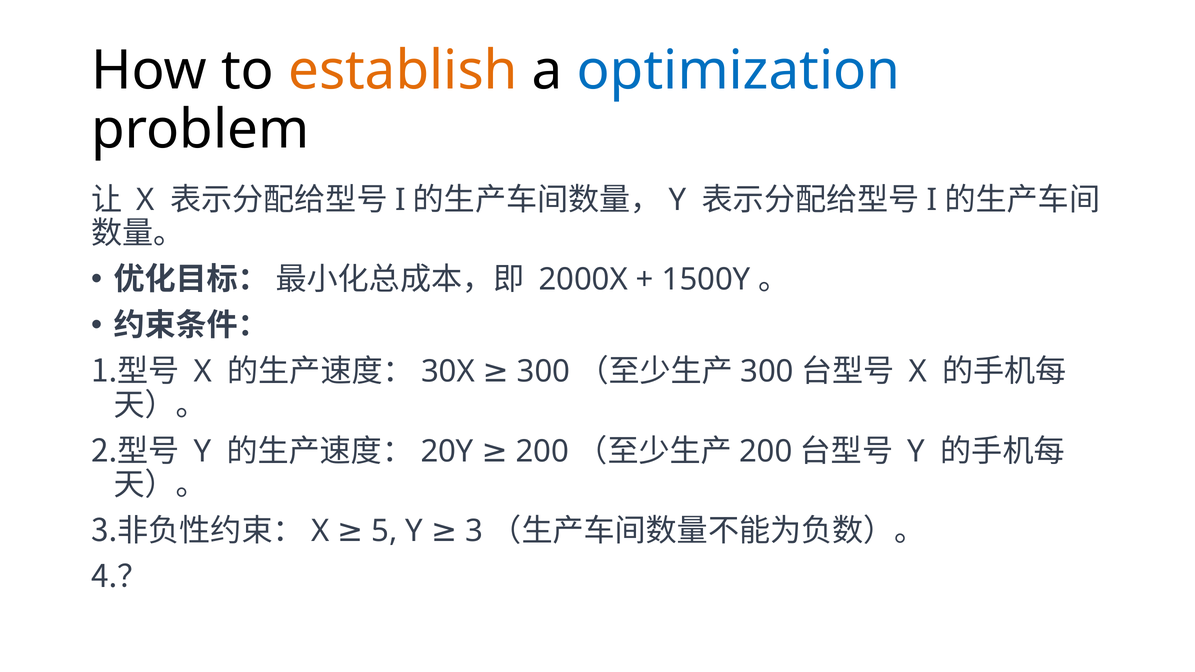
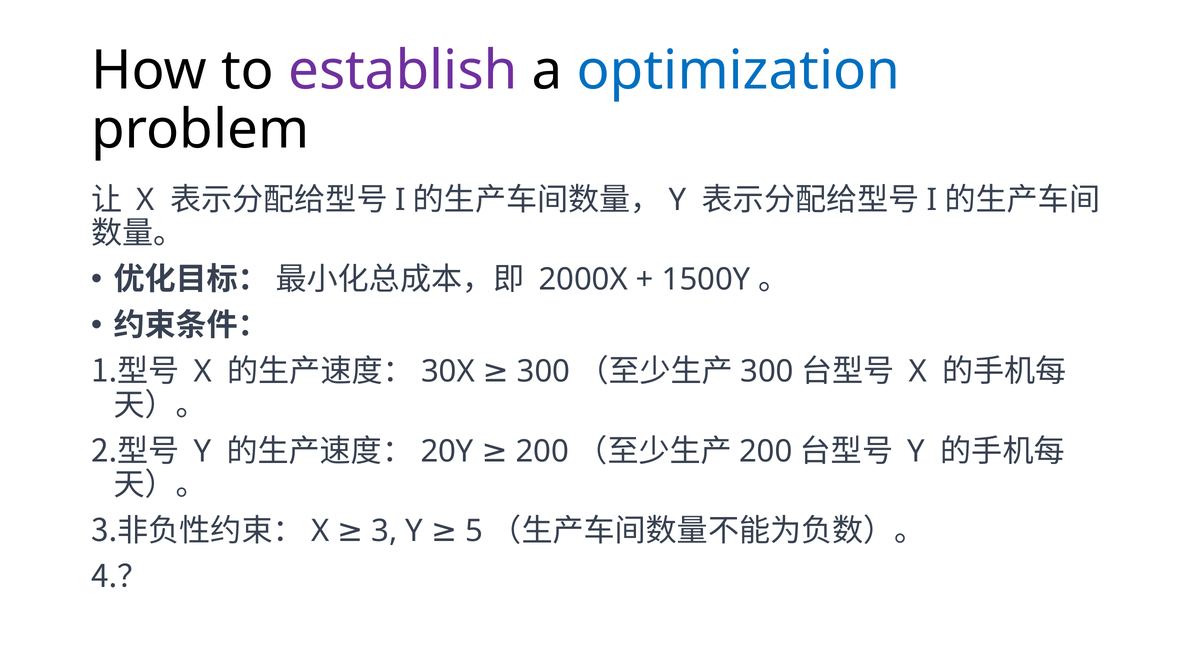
establish colour: orange -> purple
5: 5 -> 3
3: 3 -> 5
